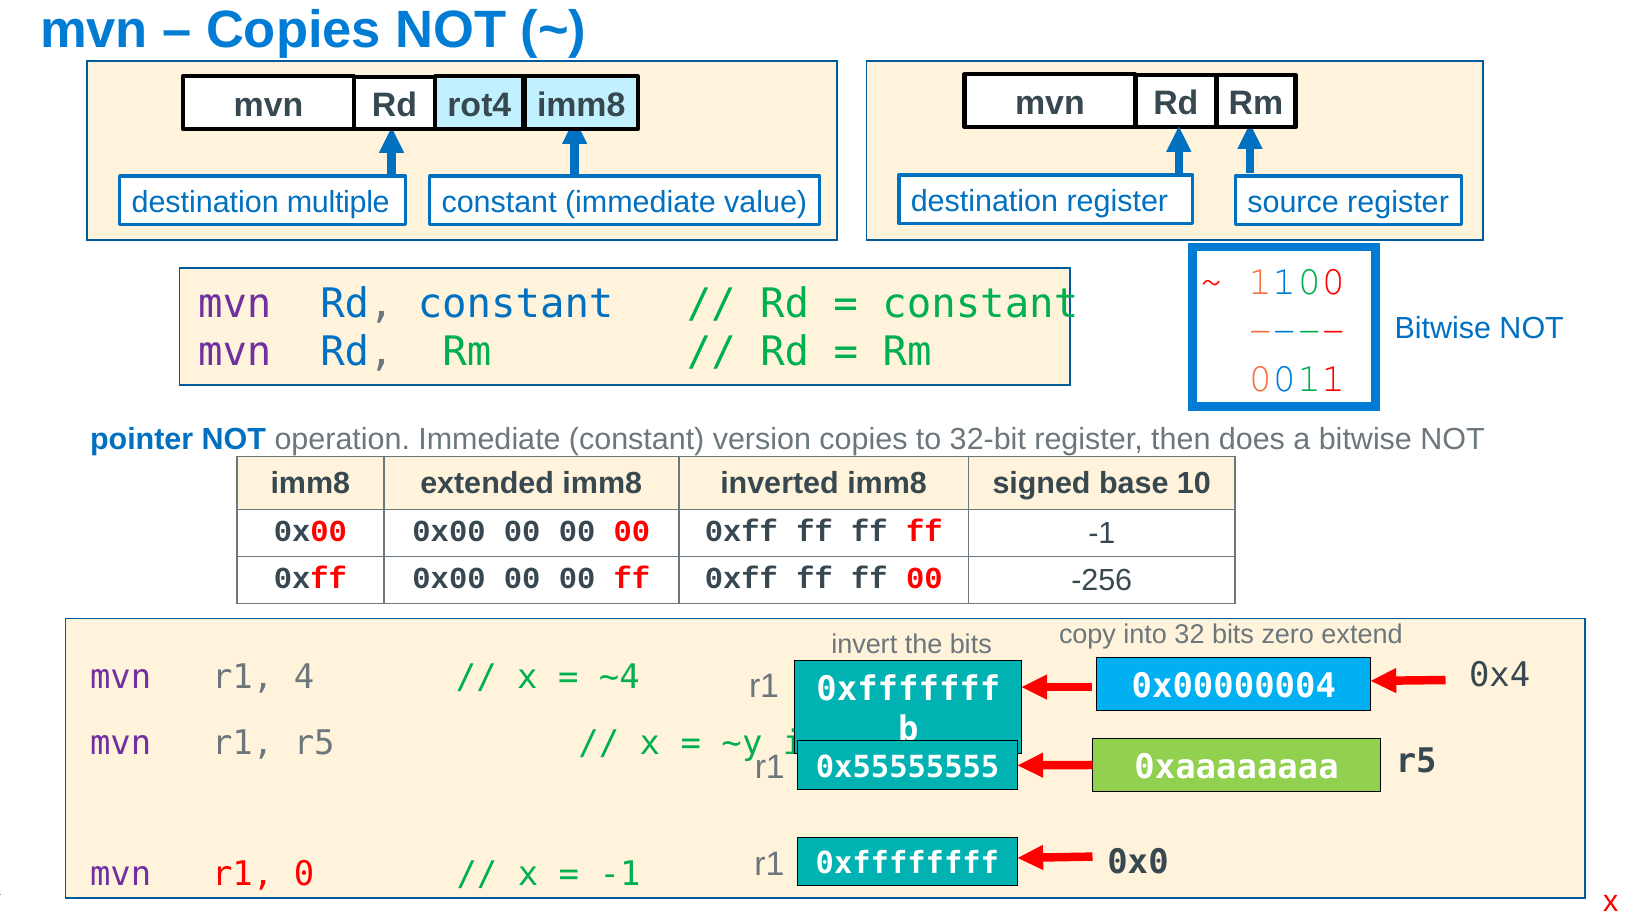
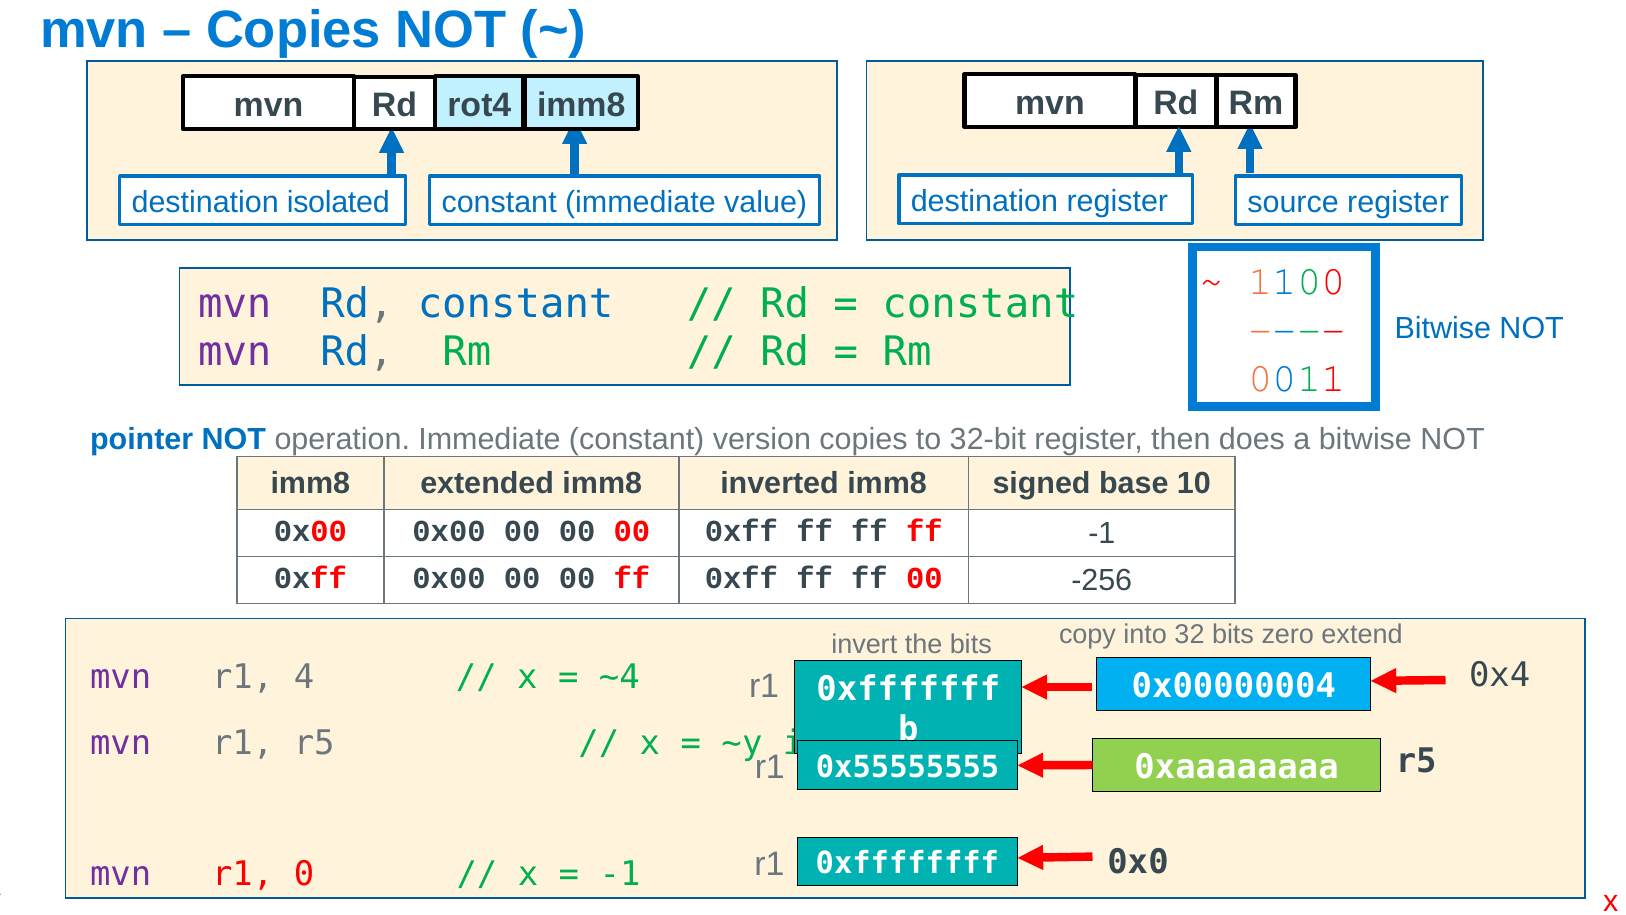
multiple: multiple -> isolated
